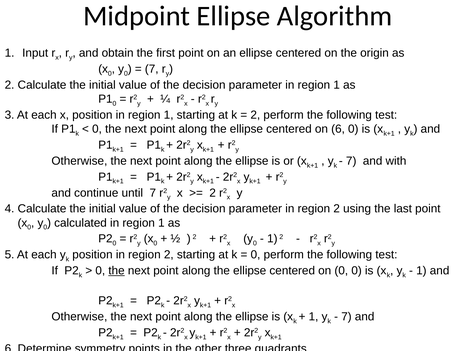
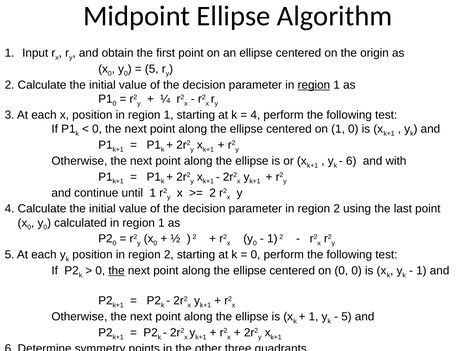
7 at (152, 69): 7 -> 5
region at (314, 85) underline: none -> present
2 at (255, 115): 2 -> 4
on 6: 6 -> 1
7 at (351, 161): 7 -> 6
until 7: 7 -> 1
7 at (346, 317): 7 -> 5
